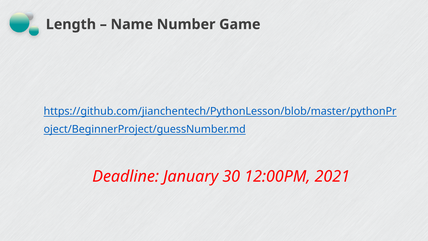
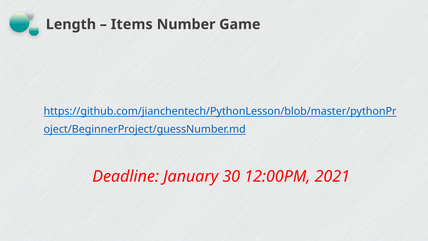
Name: Name -> Items
